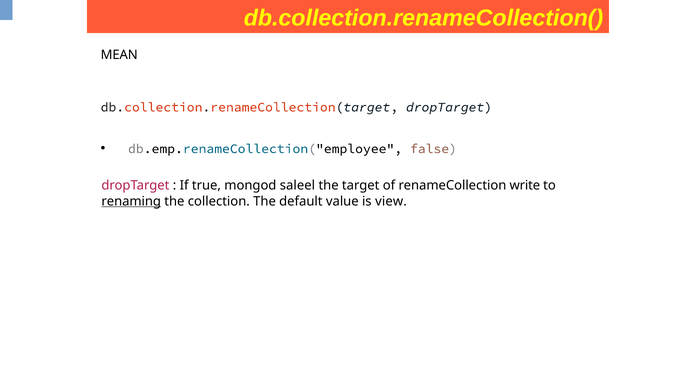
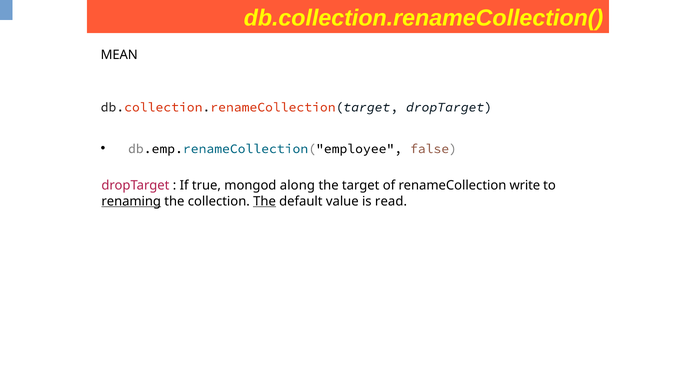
saleel: saleel -> along
The at (265, 201) underline: none -> present
view: view -> read
